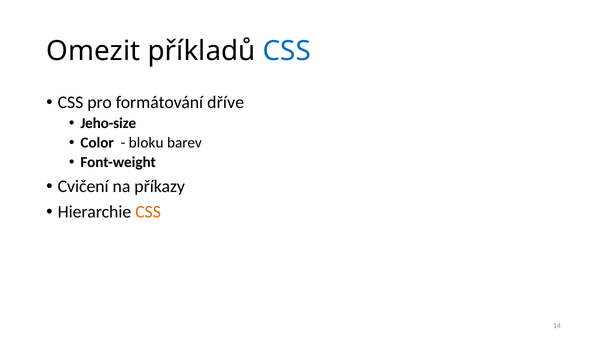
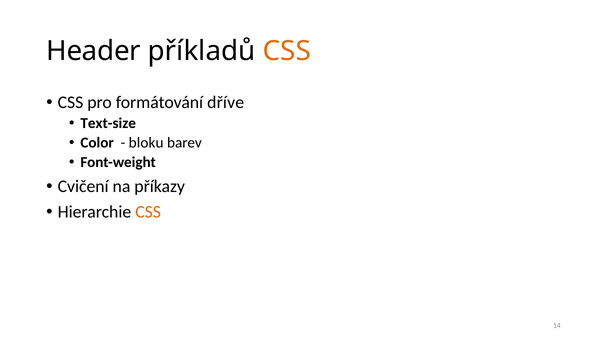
Omezit: Omezit -> Header
CSS at (287, 51) colour: blue -> orange
Jeho-size: Jeho-size -> Text-size
